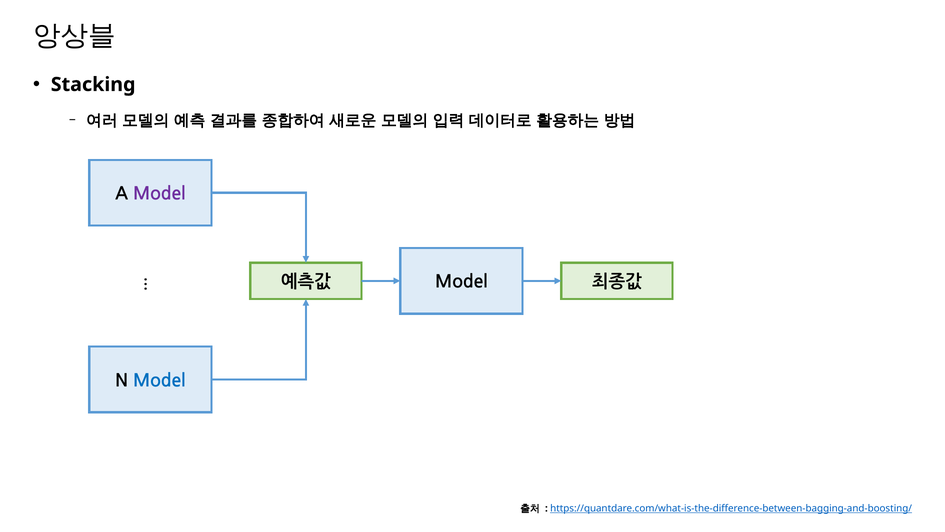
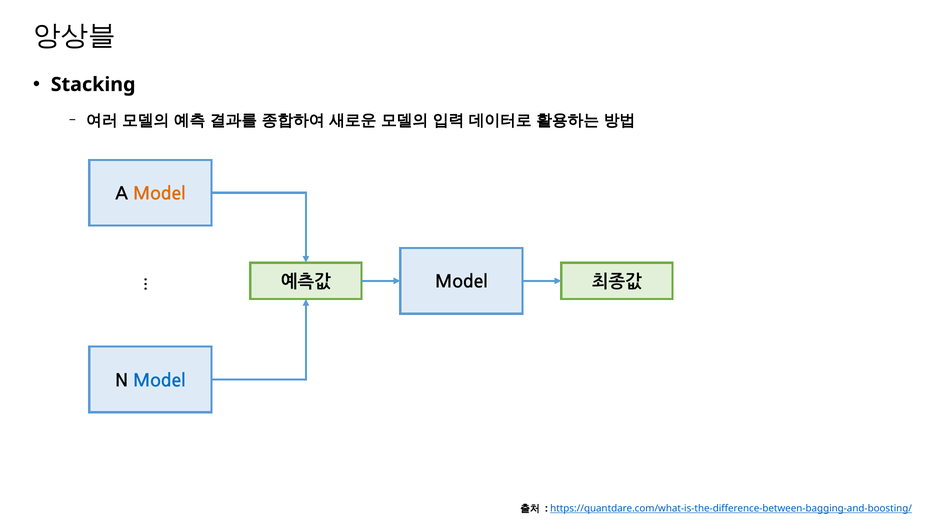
Model at (159, 194) colour: purple -> orange
